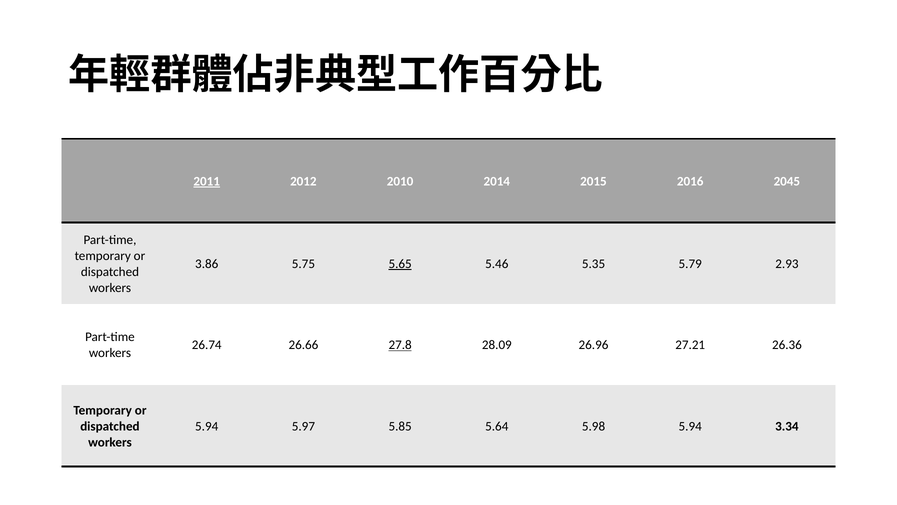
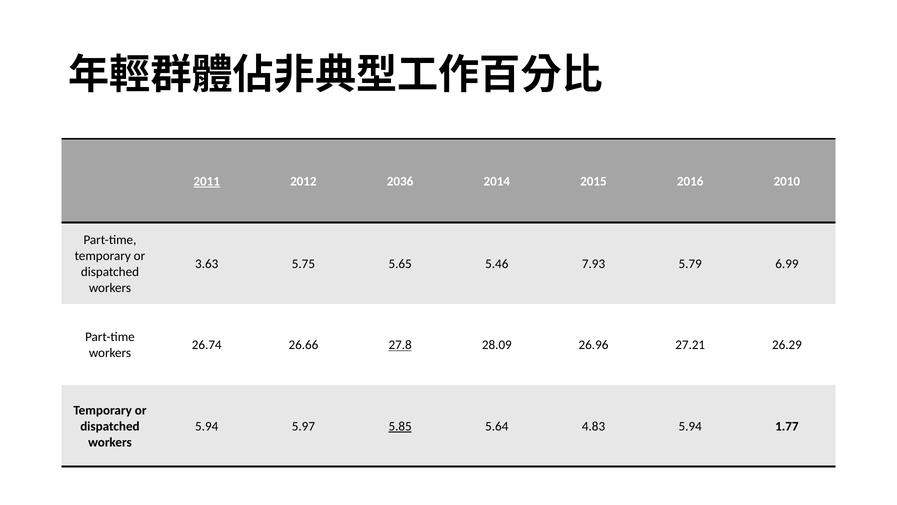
2010: 2010 -> 2036
2045: 2045 -> 2010
3.86: 3.86 -> 3.63
5.65 underline: present -> none
5.35: 5.35 -> 7.93
2.93: 2.93 -> 6.99
26.36: 26.36 -> 26.29
5.85 underline: none -> present
5.98: 5.98 -> 4.83
3.34: 3.34 -> 1.77
